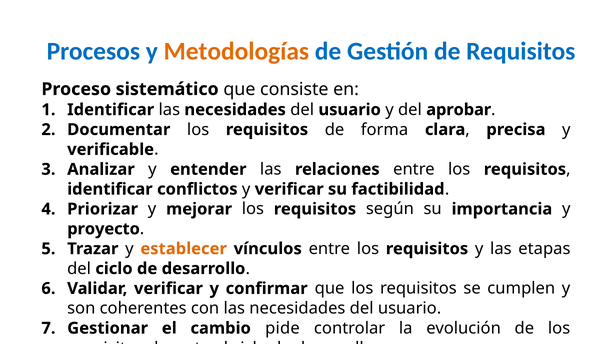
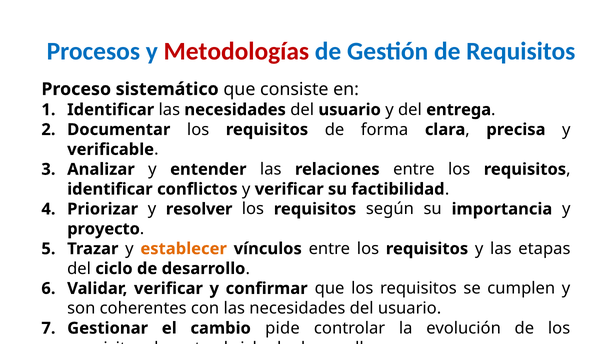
Metodologías colour: orange -> red
aprobar: aprobar -> entrega
mejorar: mejorar -> resolver
